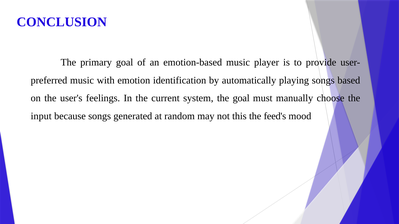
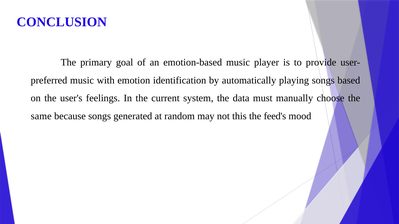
the goal: goal -> data
input: input -> same
